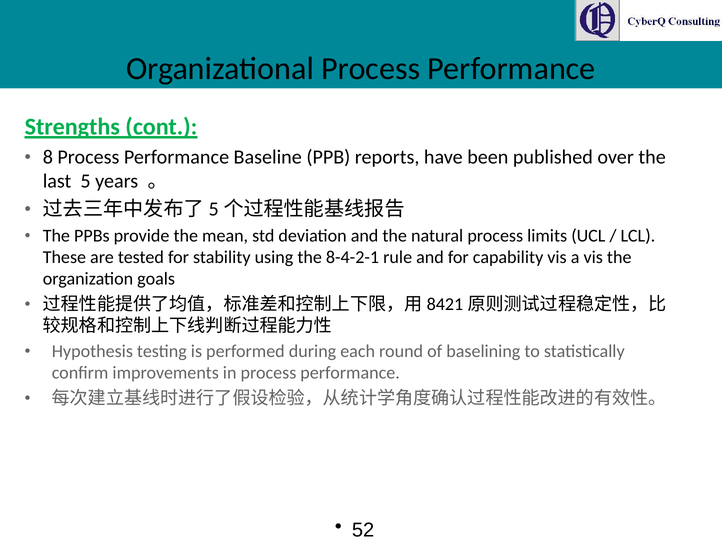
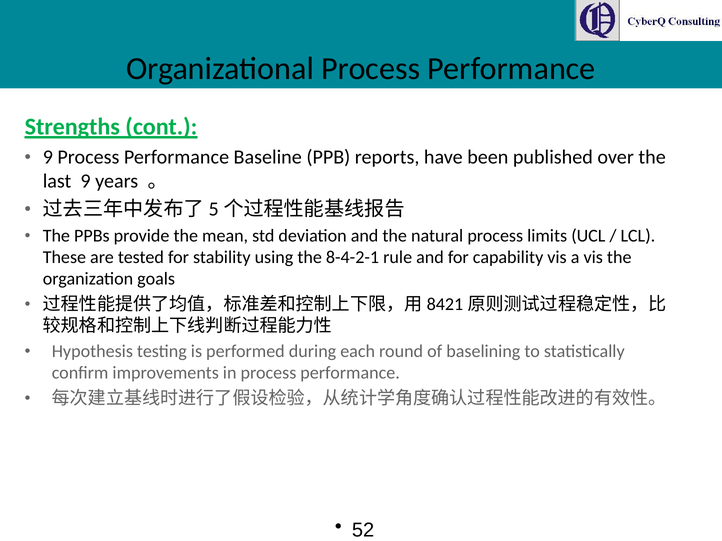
8 at (48, 157): 8 -> 9
last 5: 5 -> 9
